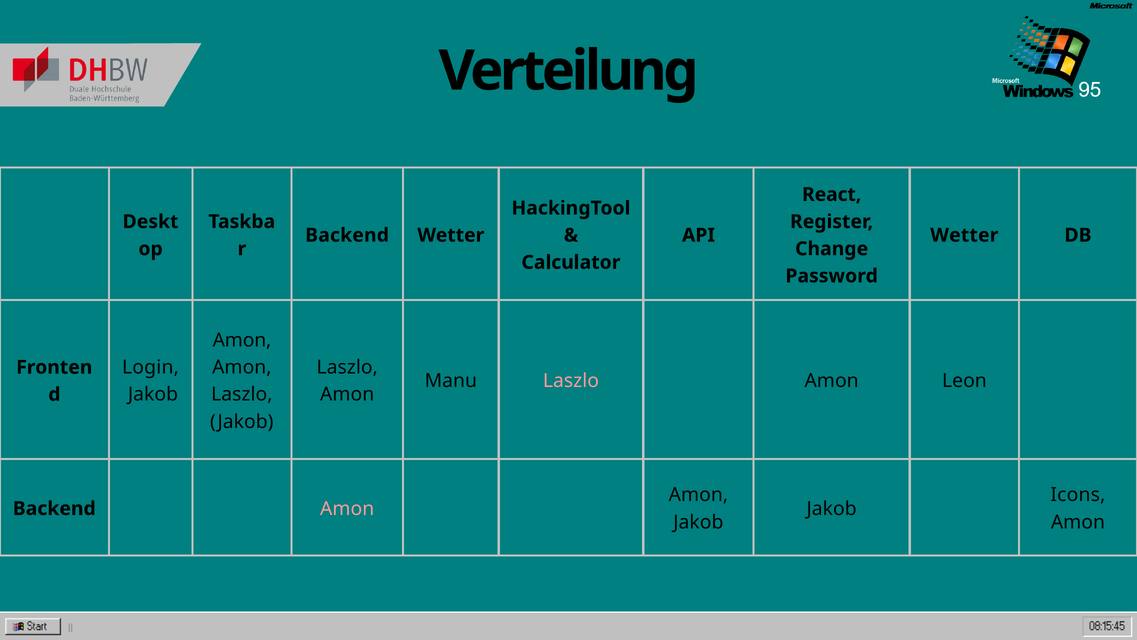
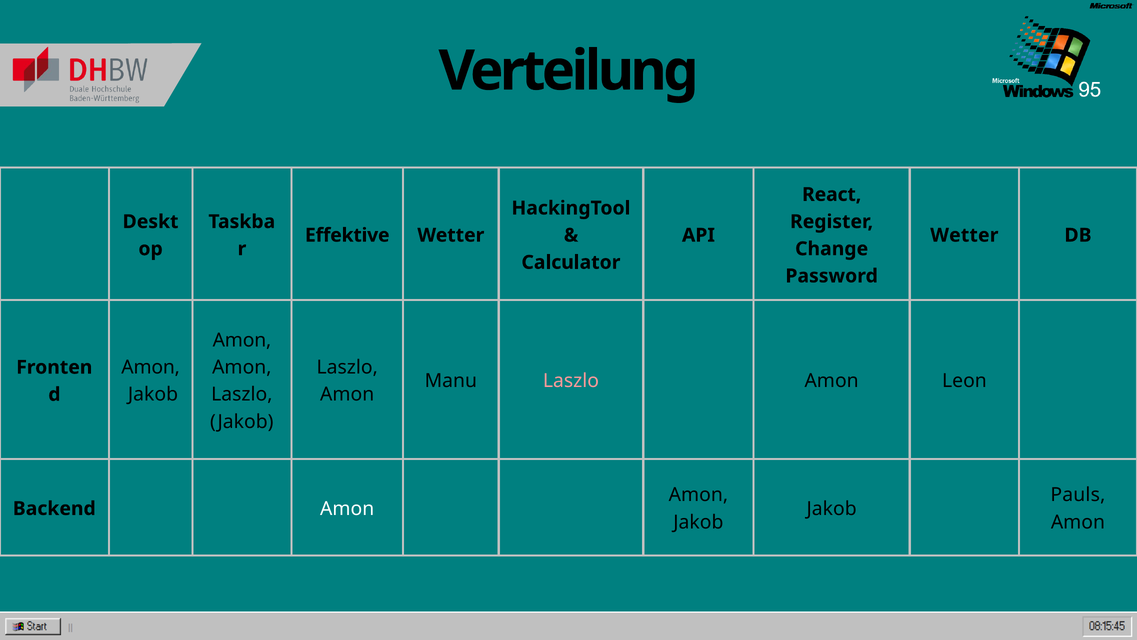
Backend at (347, 235): Backend -> Effektive
Login at (150, 367): Login -> Amon
Icons: Icons -> Pauls
Amon at (347, 508) colour: pink -> white
